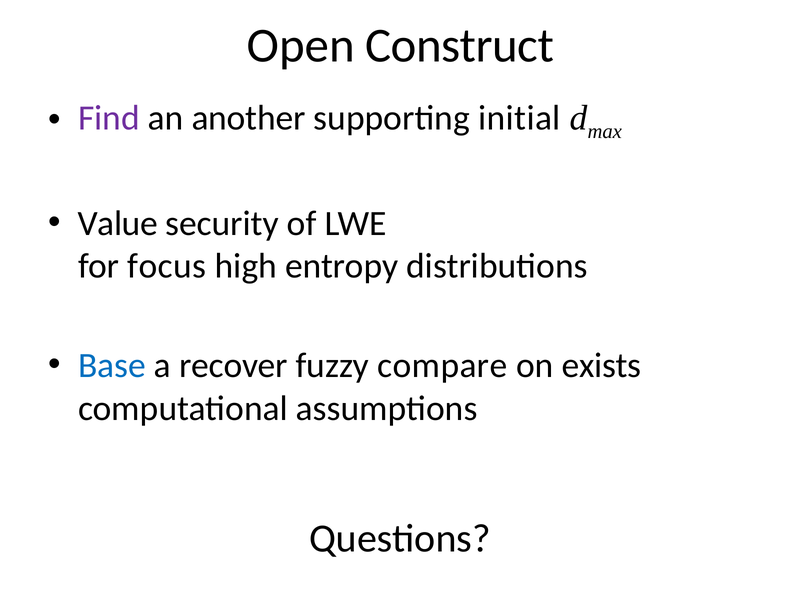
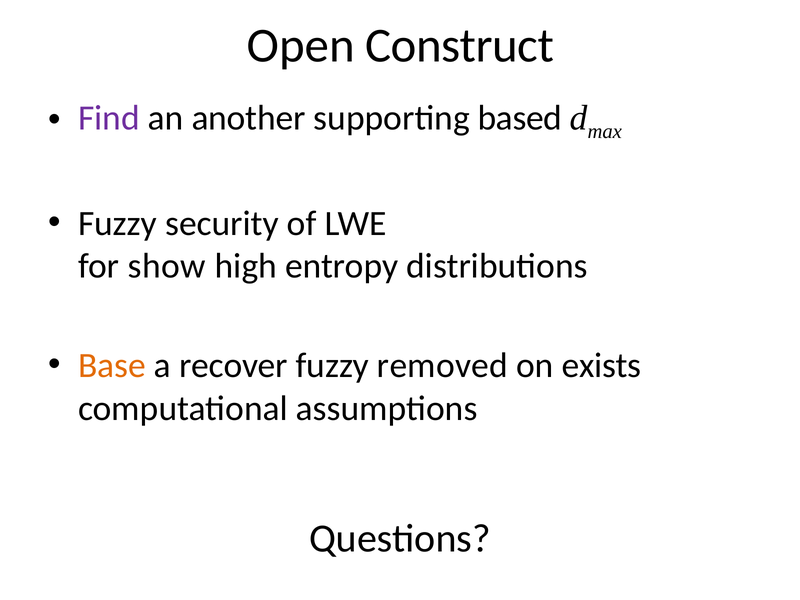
initial: initial -> based
Value at (118, 223): Value -> Fuzzy
focus: focus -> show
Base colour: blue -> orange
compare: compare -> removed
